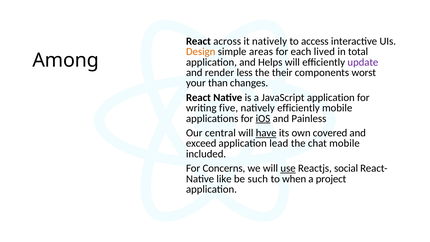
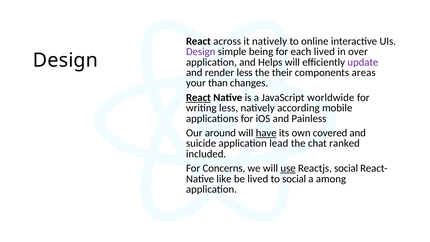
access: access -> online
Design at (201, 52) colour: orange -> purple
areas: areas -> being
total: total -> over
Among at (66, 60): Among -> Design
worst: worst -> areas
React at (198, 98) underline: none -> present
JavaScript application: application -> worldwide
writing five: five -> less
natively efficiently: efficiently -> according
iOS underline: present -> none
central: central -> around
exceed: exceed -> suicide
chat mobile: mobile -> ranked
be such: such -> lived
to when: when -> social
project: project -> among
